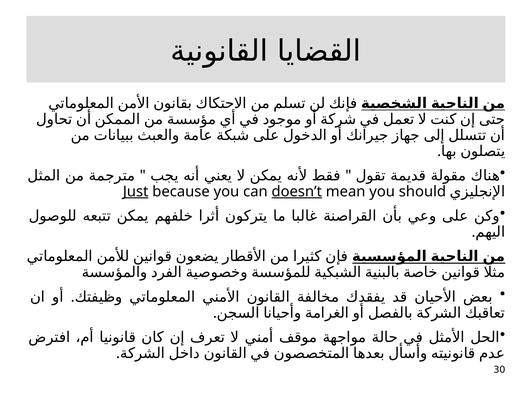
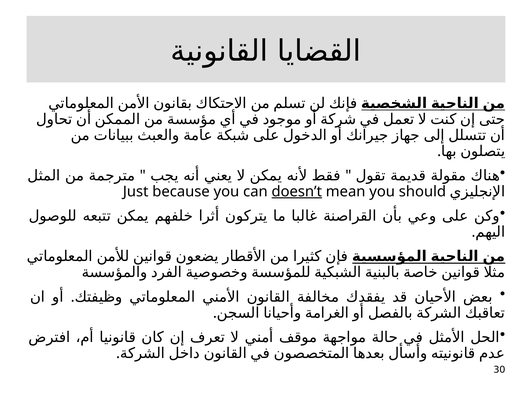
Just underline: present -> none
